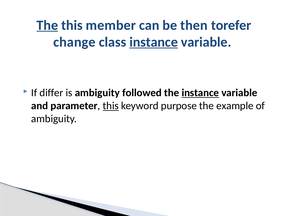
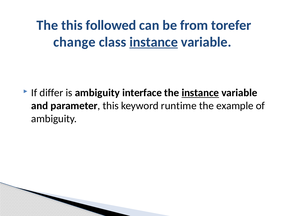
The at (47, 25) underline: present -> none
member: member -> followed
then: then -> from
followed: followed -> interface
this at (111, 106) underline: present -> none
purpose: purpose -> runtime
